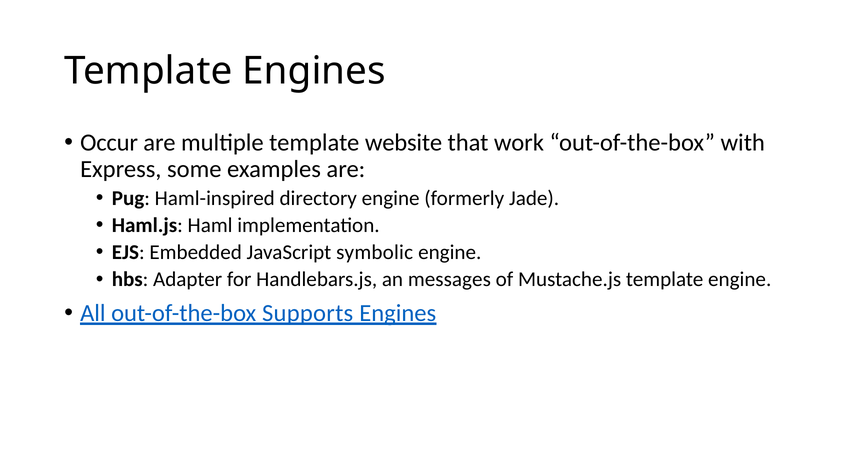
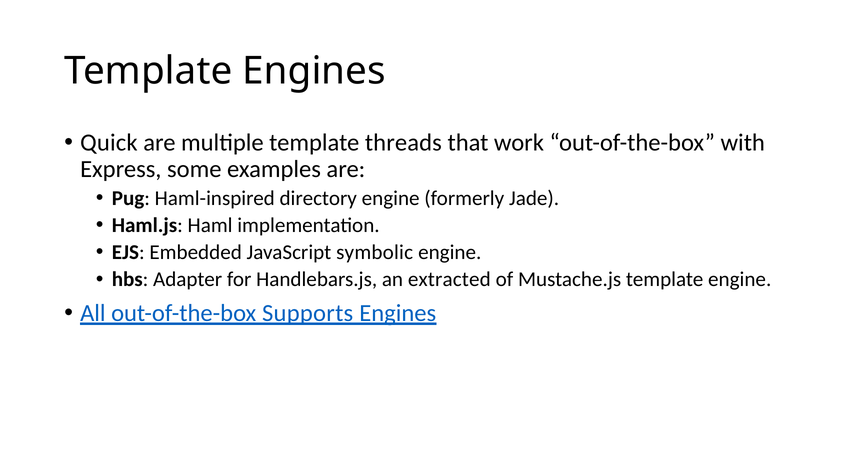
Occur: Occur -> Quick
website: website -> threads
messages: messages -> extracted
